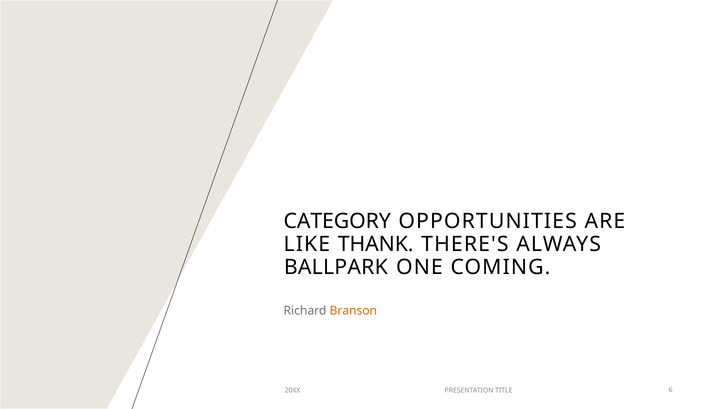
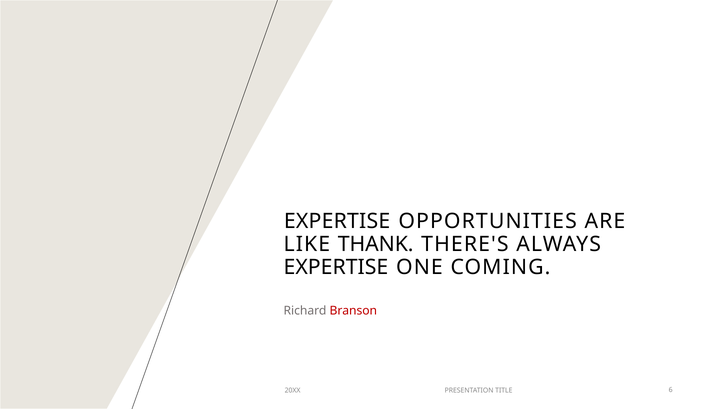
CATEGORY at (337, 222): CATEGORY -> EXPERTISE
BALLPARK at (336, 267): BALLPARK -> EXPERTISE
Branson colour: orange -> red
